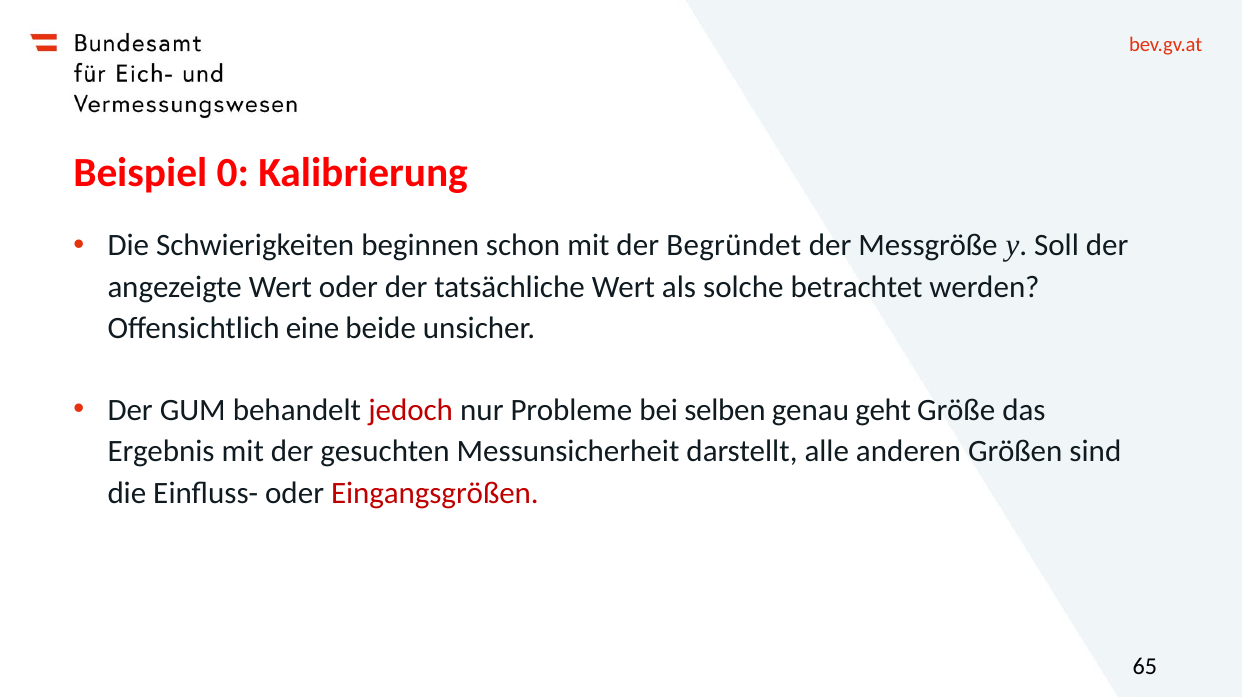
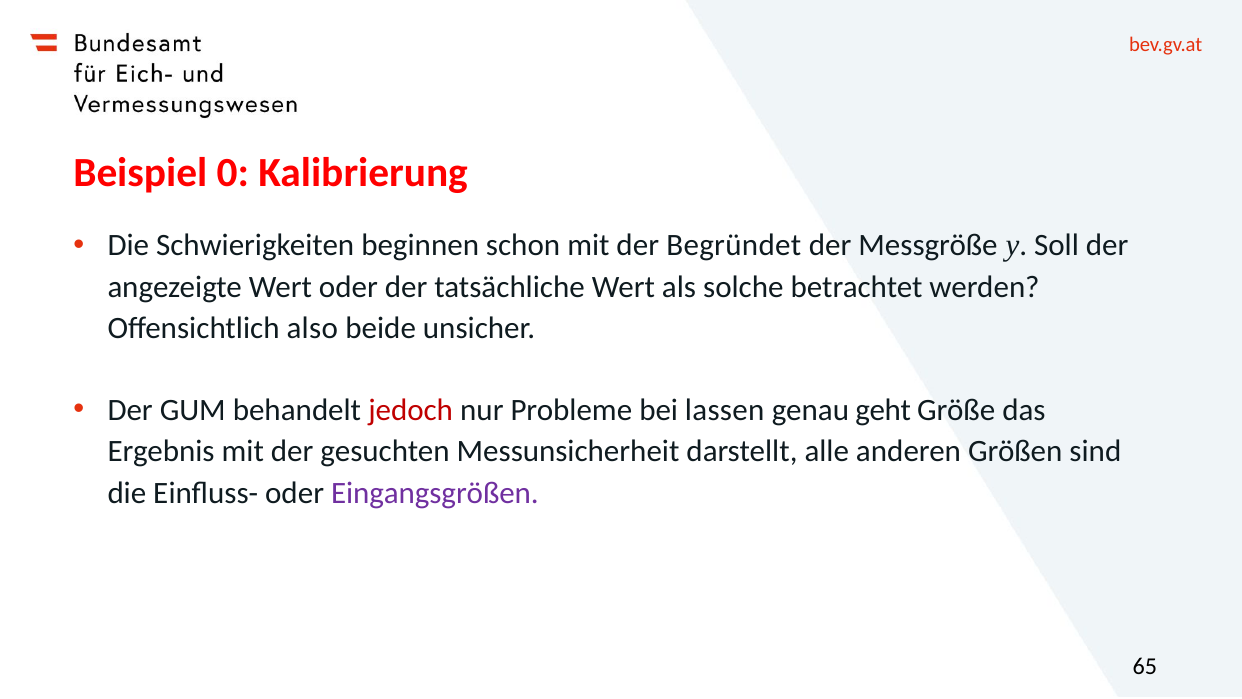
eine: eine -> also
selben: selben -> lassen
Eingangsgrößen colour: red -> purple
